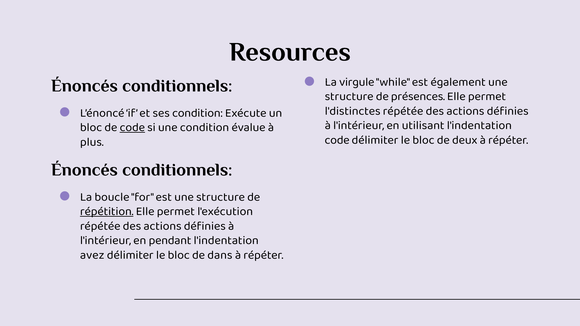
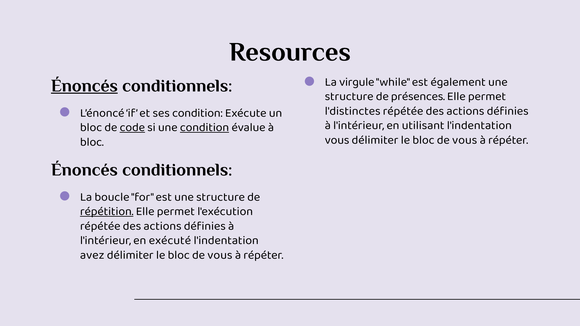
Énoncés at (84, 86) underline: none -> present
condition at (205, 127) underline: none -> present
code at (337, 140): code -> vous
deux at (465, 140): deux -> vous
plus at (92, 142): plus -> bloc
pendant: pendant -> exécuté
dans at (220, 255): dans -> vous
